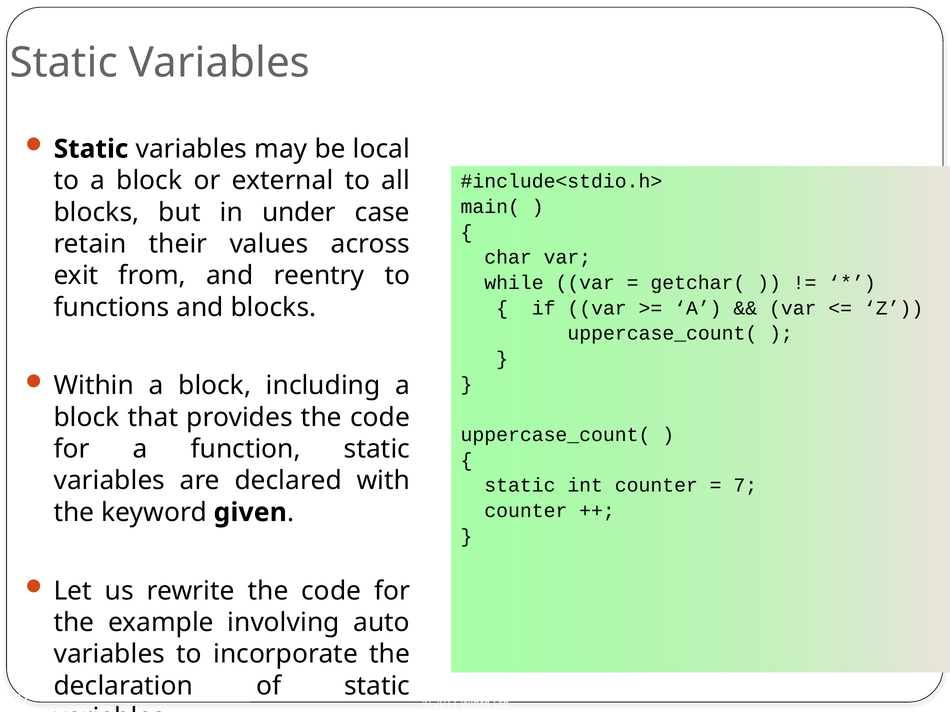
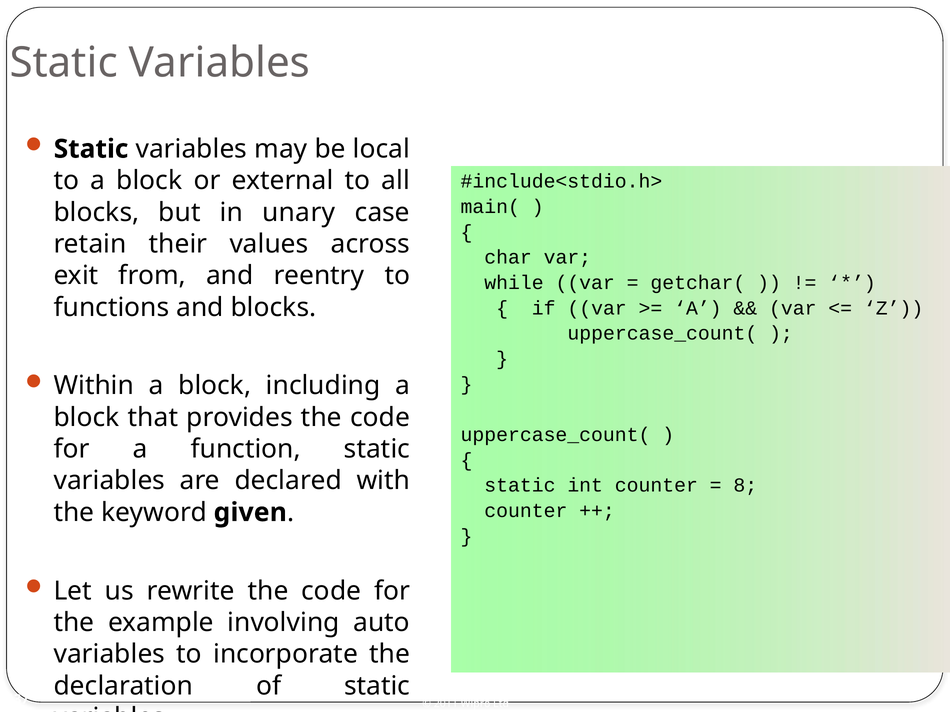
under: under -> unary
7: 7 -> 8
